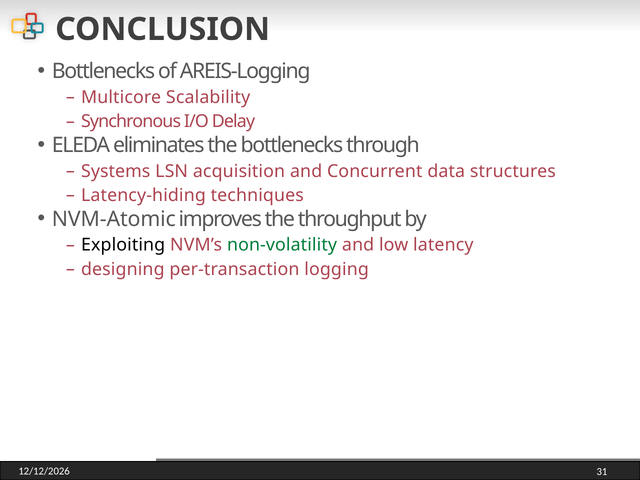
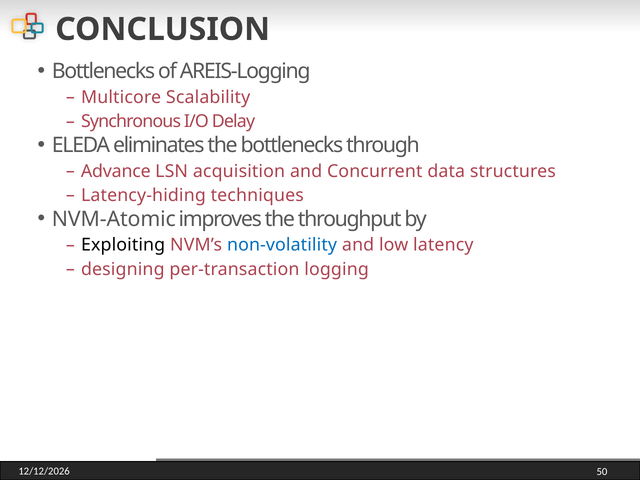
Systems: Systems -> Advance
non-volatility colour: green -> blue
31: 31 -> 50
